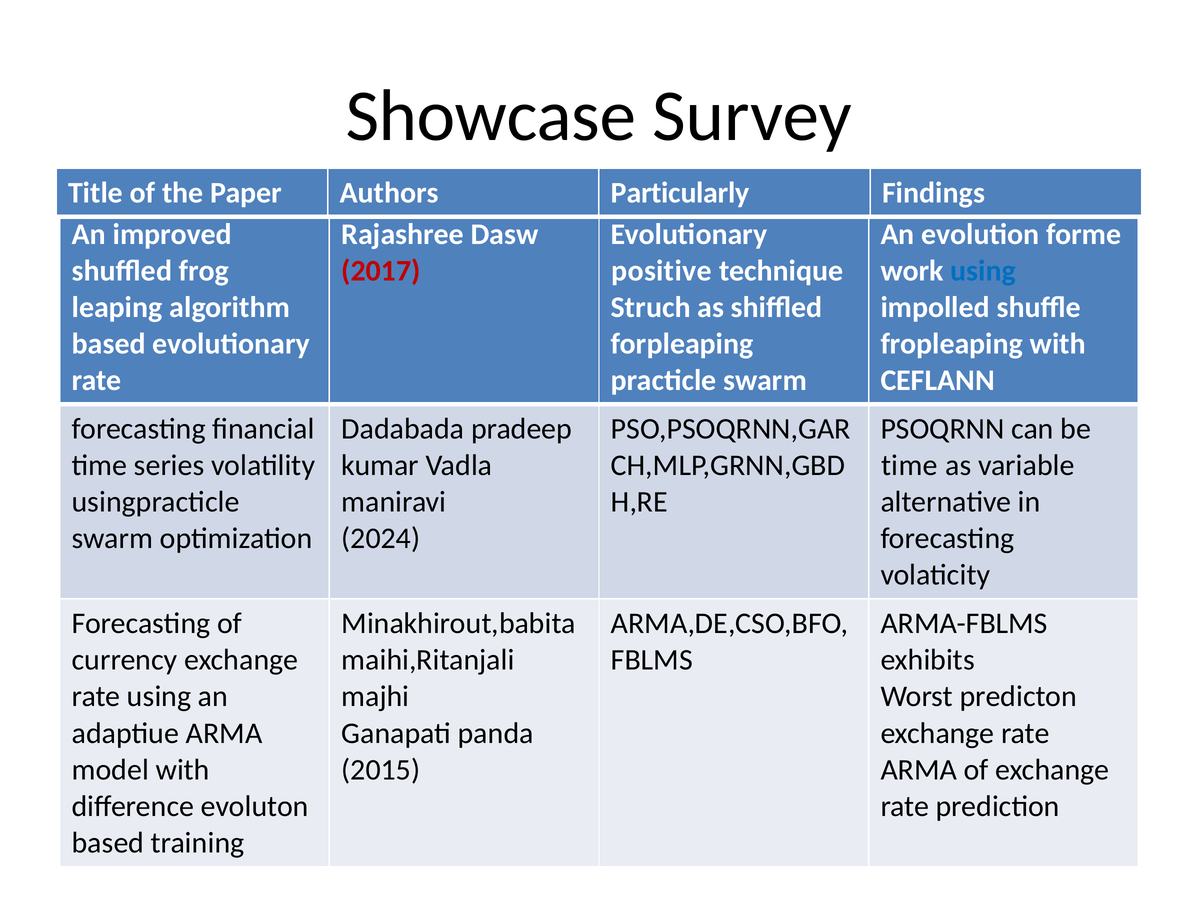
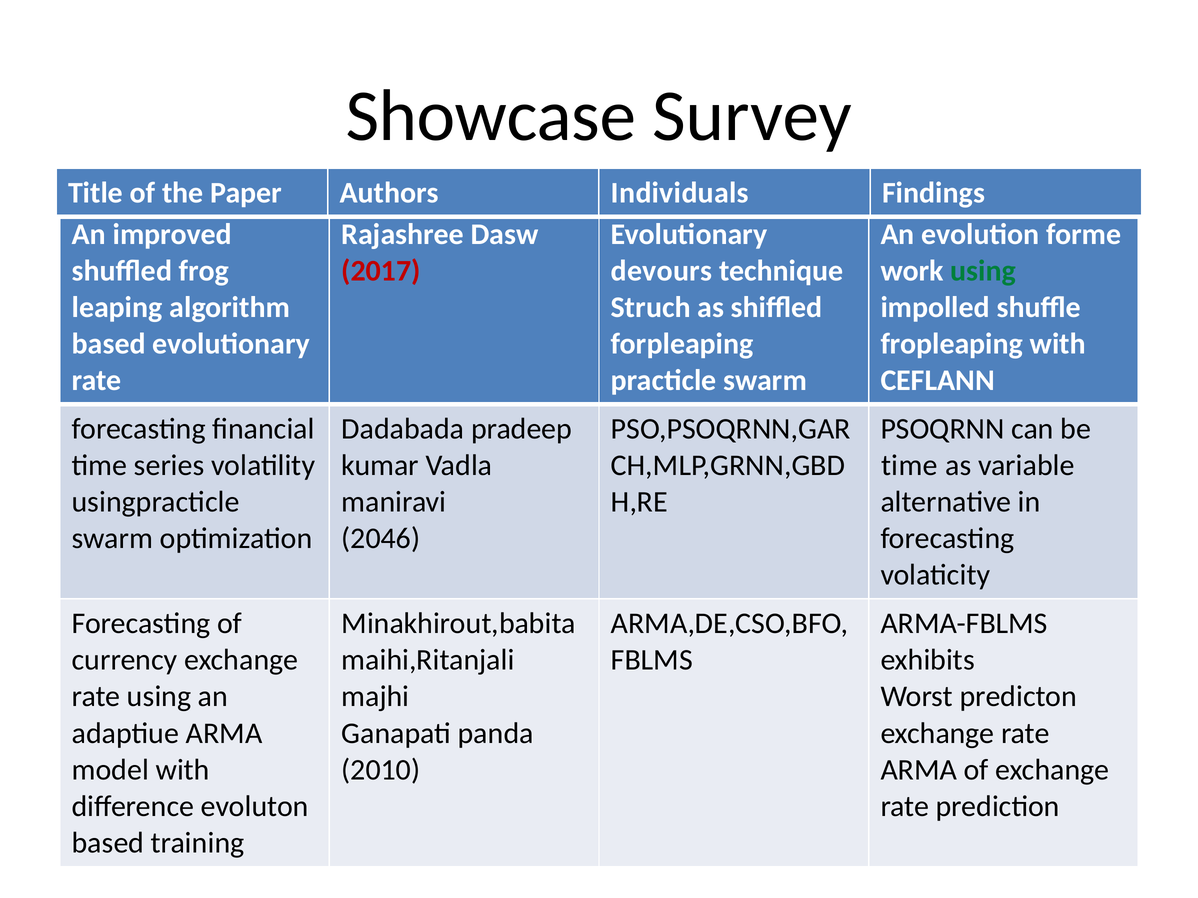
Particularly: Particularly -> Individuals
positive: positive -> devours
using at (983, 271) colour: blue -> green
2024: 2024 -> 2046
2015: 2015 -> 2010
